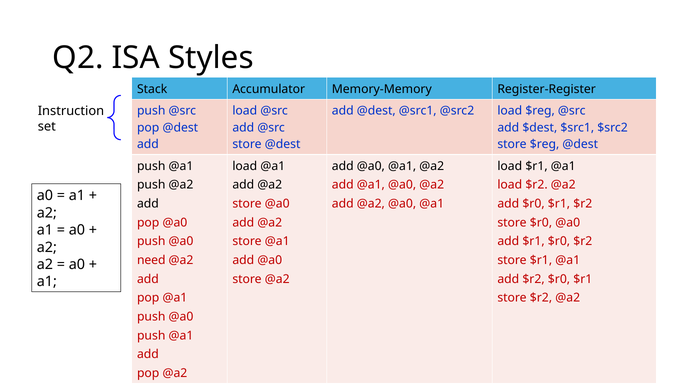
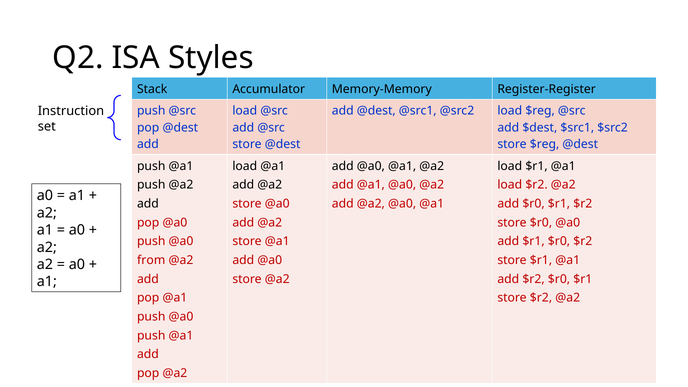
need: need -> from
